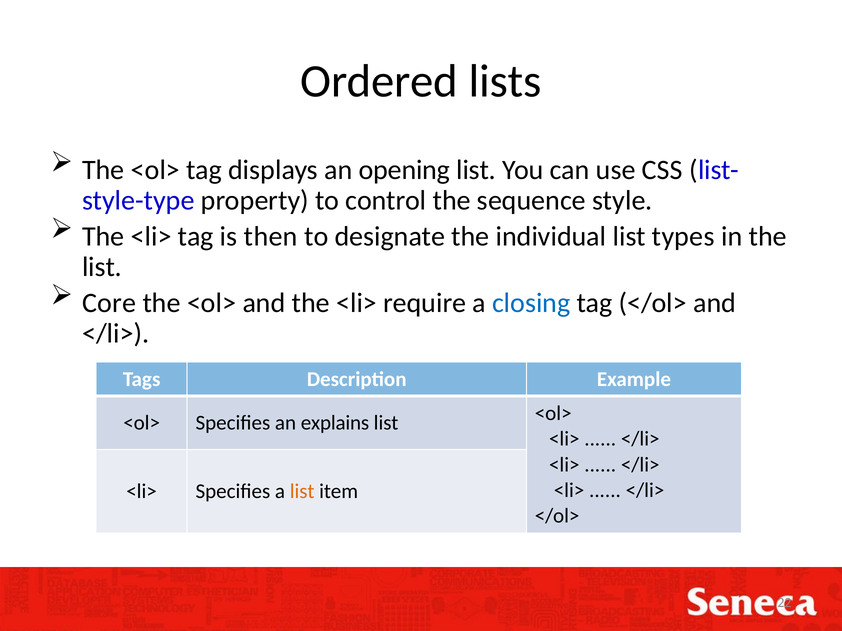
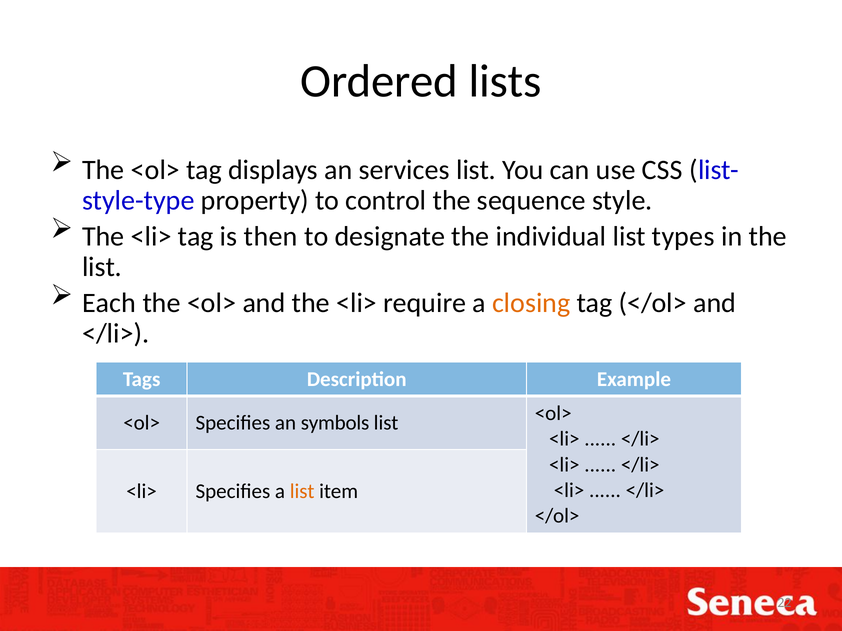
opening: opening -> services
Core: Core -> Each
closing colour: blue -> orange
explains: explains -> symbols
